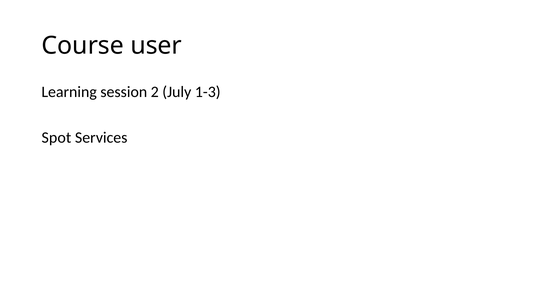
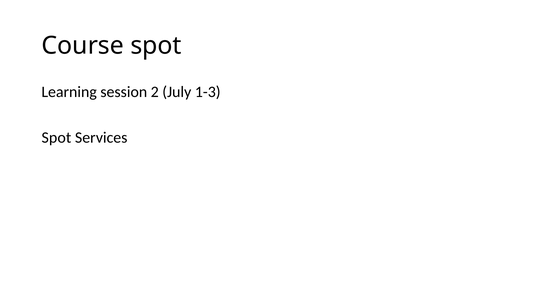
Course user: user -> spot
